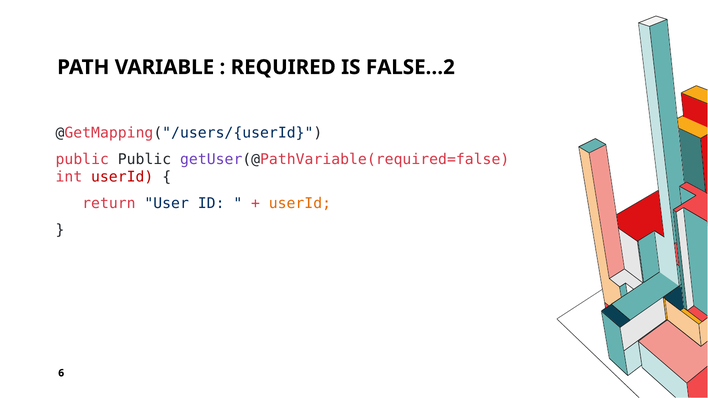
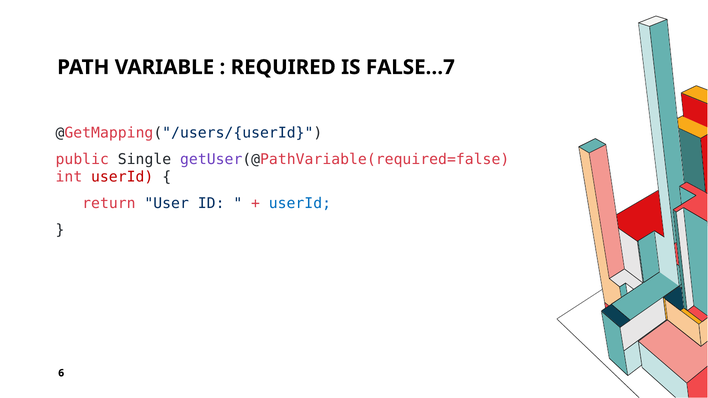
FALSE…2: FALSE…2 -> FALSE…7
public Public: Public -> Single
userId at (300, 204) colour: orange -> blue
